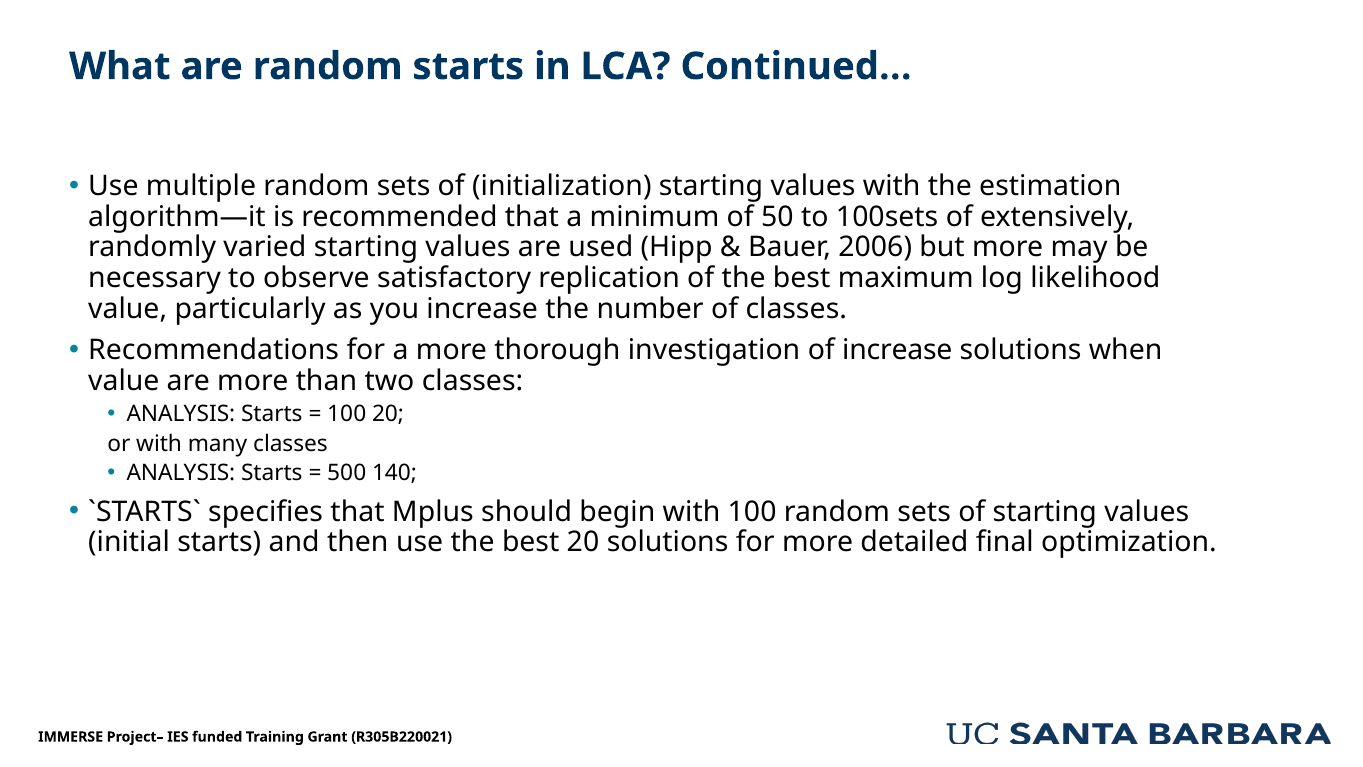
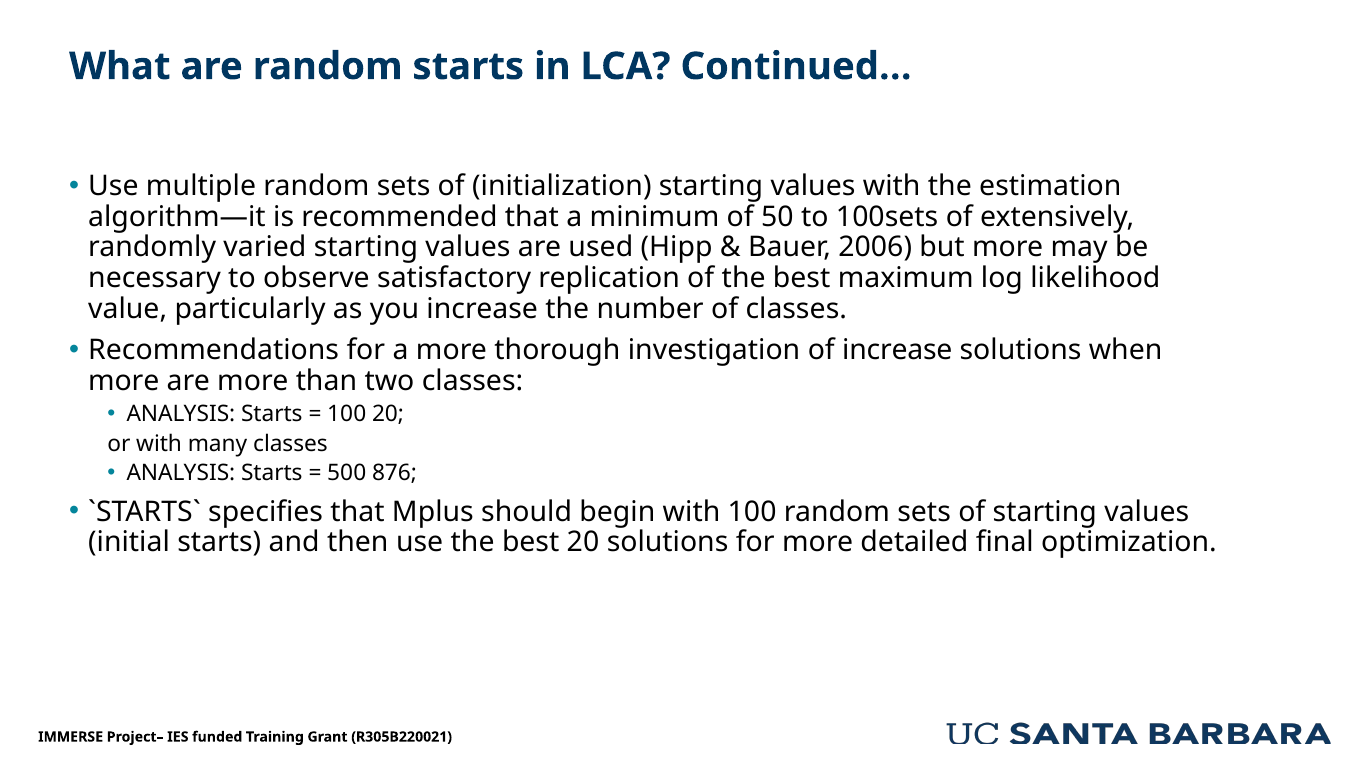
value at (124, 381): value -> more
140: 140 -> 876
